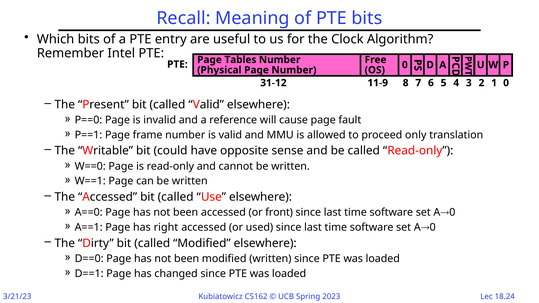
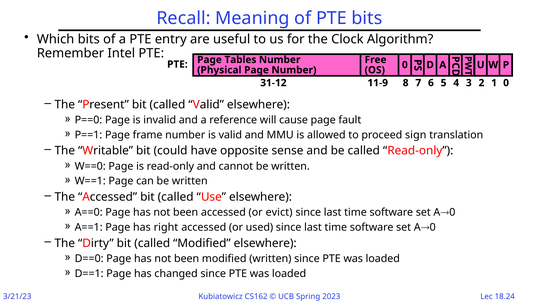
only: only -> sign
front: front -> evict
